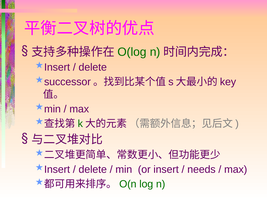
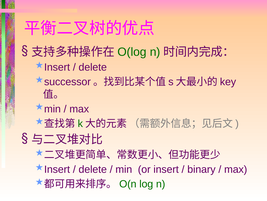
needs: needs -> binary
